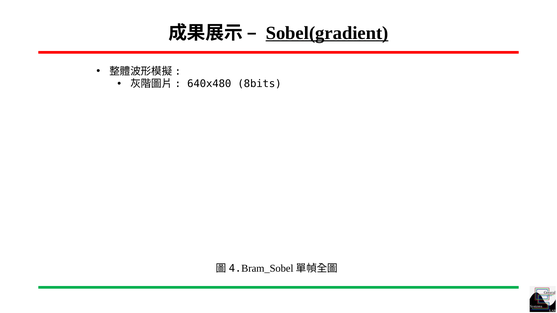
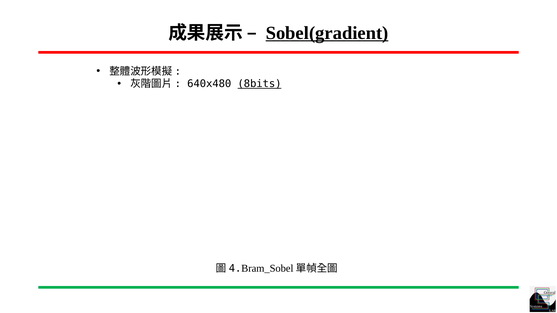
8bits underline: none -> present
